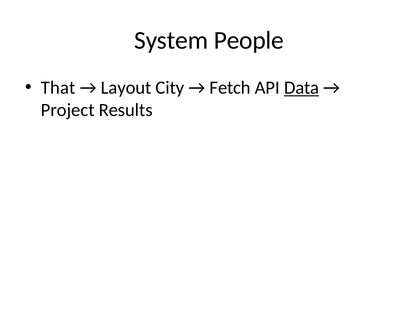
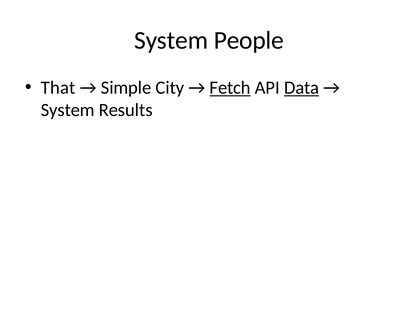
Layout: Layout -> Simple
Fetch underline: none -> present
Project at (68, 110): Project -> System
